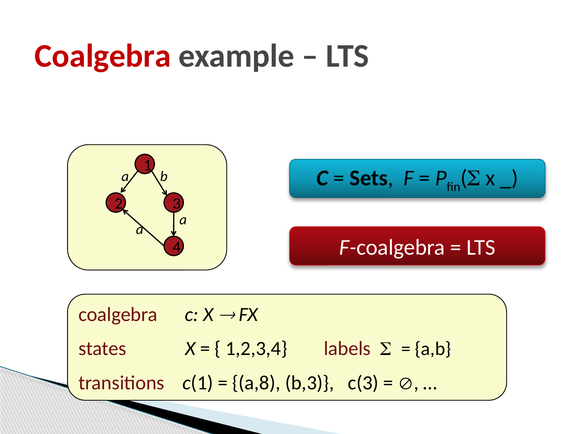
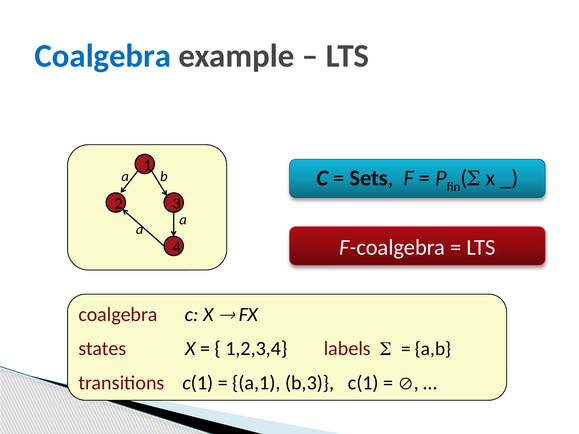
Coalgebra at (103, 56) colour: red -> blue
a,8: a,8 -> a,1
b,3 c(3: c(3 -> c(1
